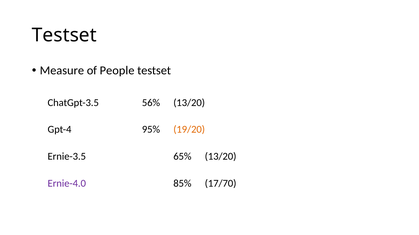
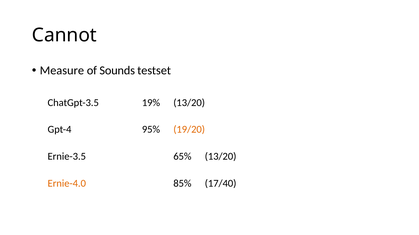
Testset at (64, 35): Testset -> Cannot
People: People -> Sounds
56%: 56% -> 19%
Ernie-4.0 colour: purple -> orange
17/70: 17/70 -> 17/40
